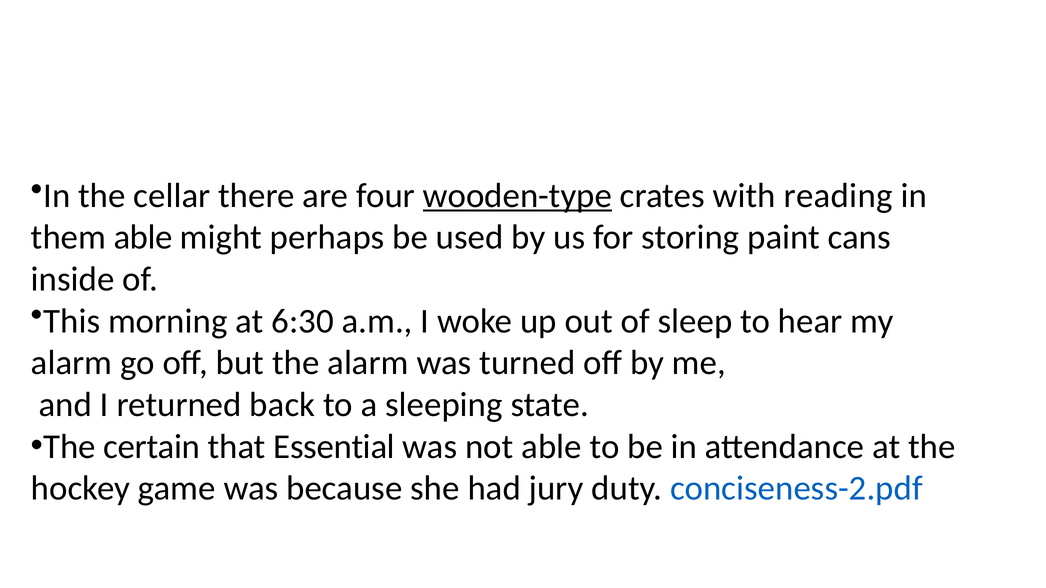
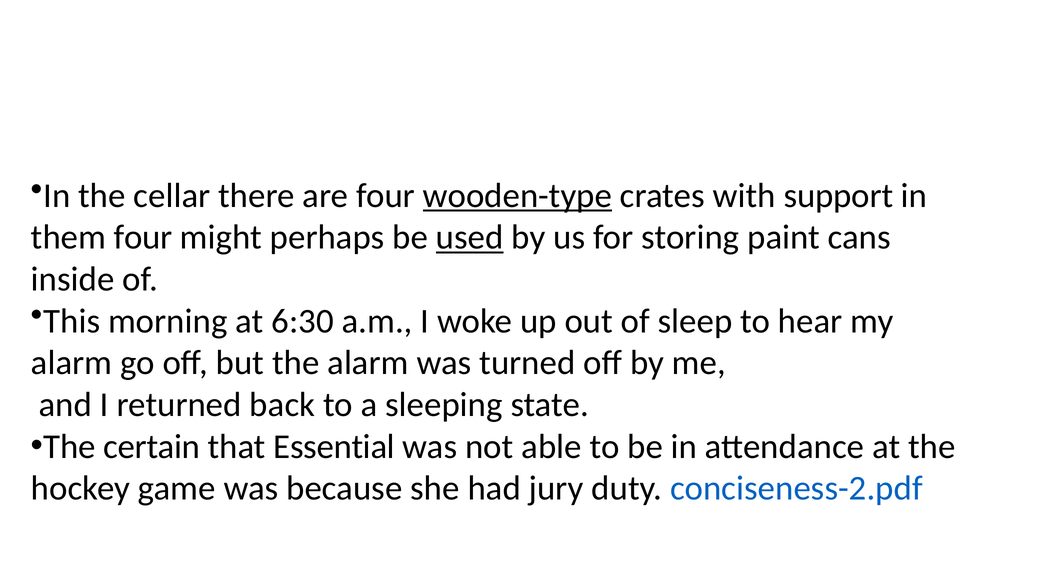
reading: reading -> support
them able: able -> four
used underline: none -> present
